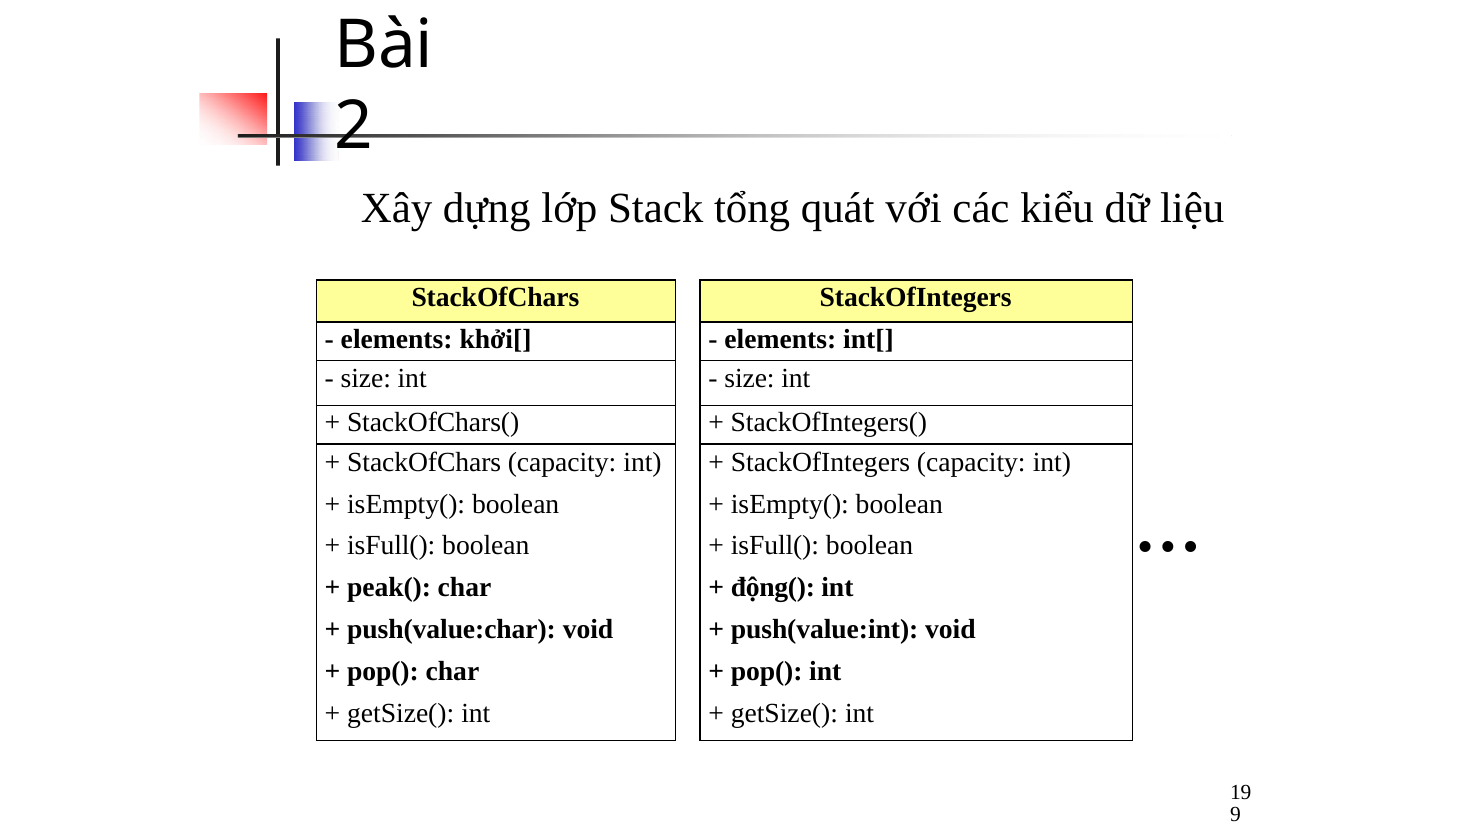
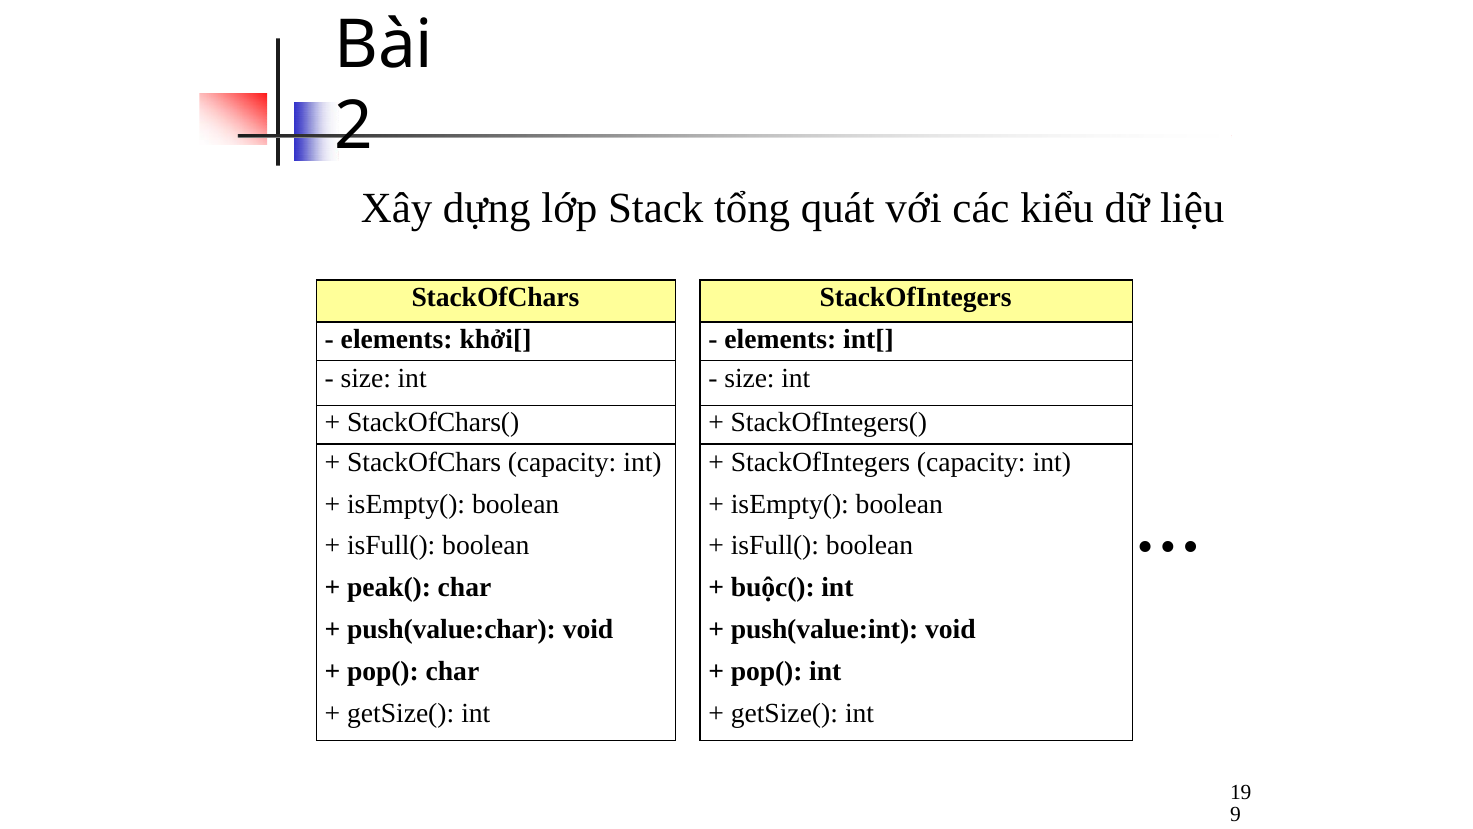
động(: động( -> buộc(
